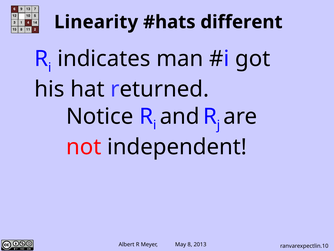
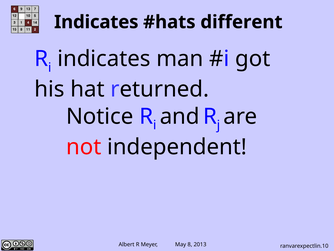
Linearity at (96, 22): Linearity -> Indicates
